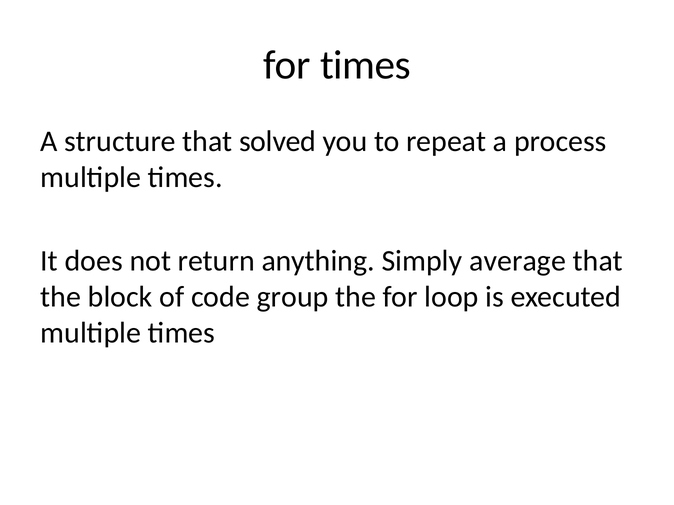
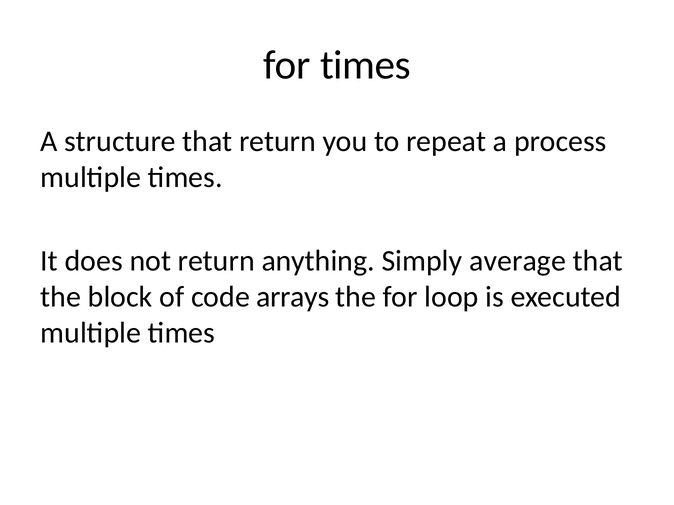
that solved: solved -> return
group: group -> arrays
